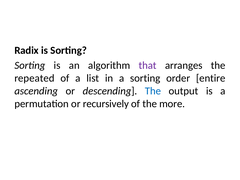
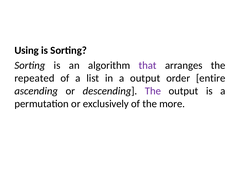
Radix: Radix -> Using
a sorting: sorting -> output
The at (153, 91) colour: blue -> purple
recursively: recursively -> exclusively
